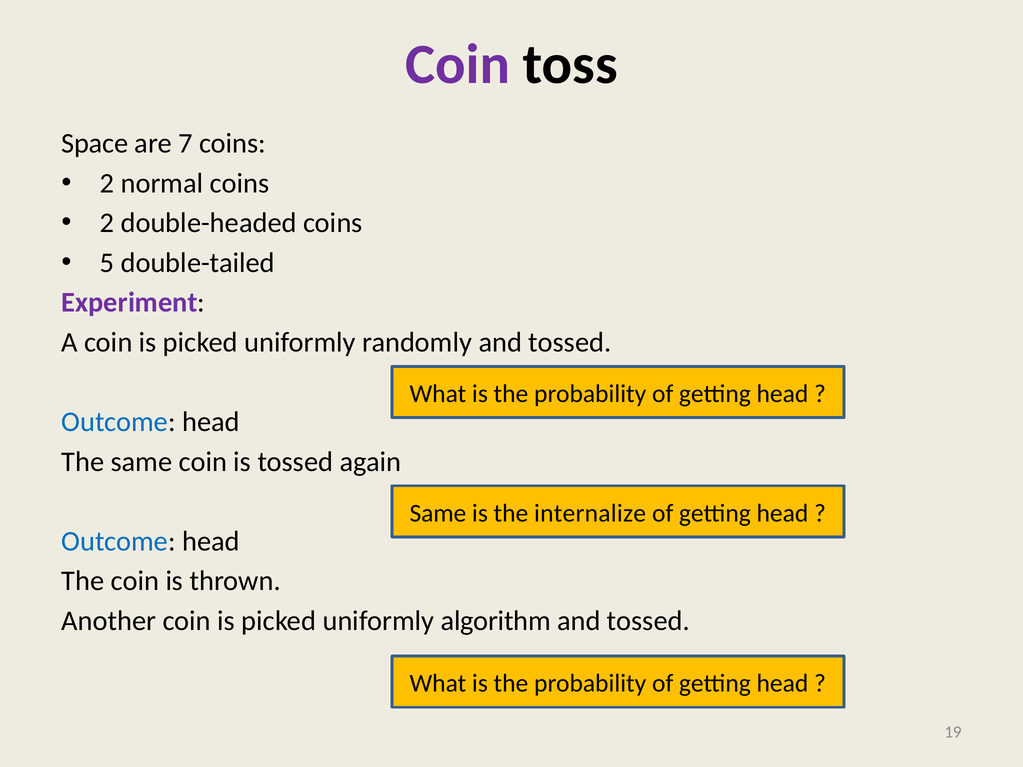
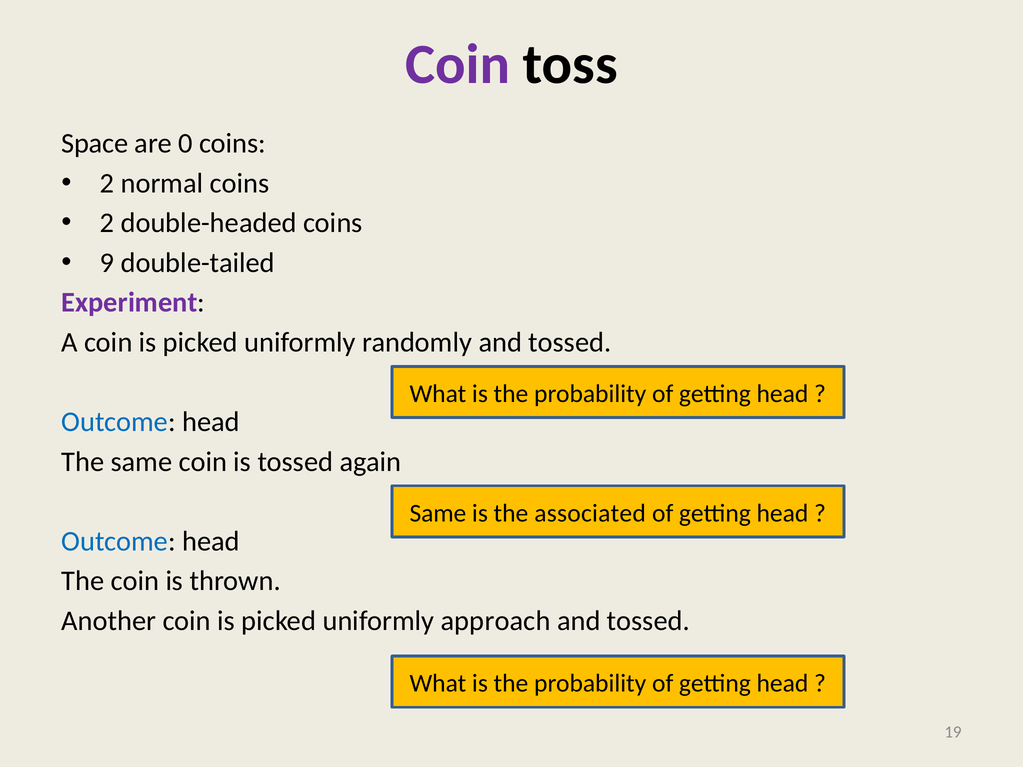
7: 7 -> 0
5: 5 -> 9
internalize: internalize -> associated
algorithm: algorithm -> approach
